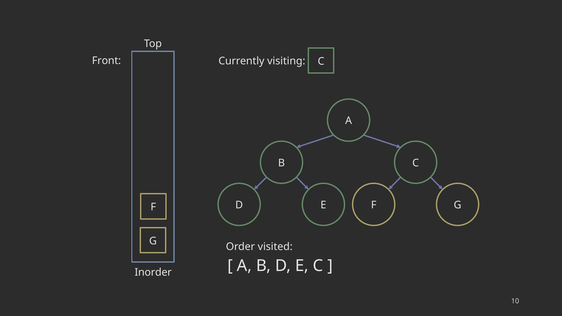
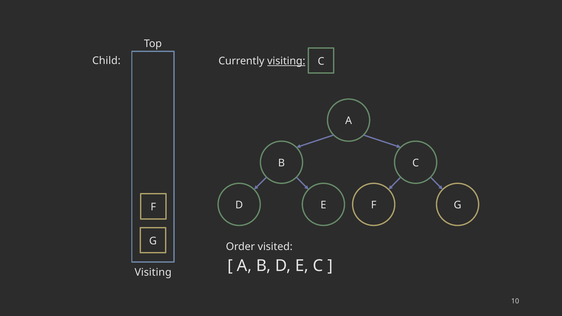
Front: Front -> Child
visiting at (286, 61) underline: none -> present
Inorder at (153, 272): Inorder -> Visiting
